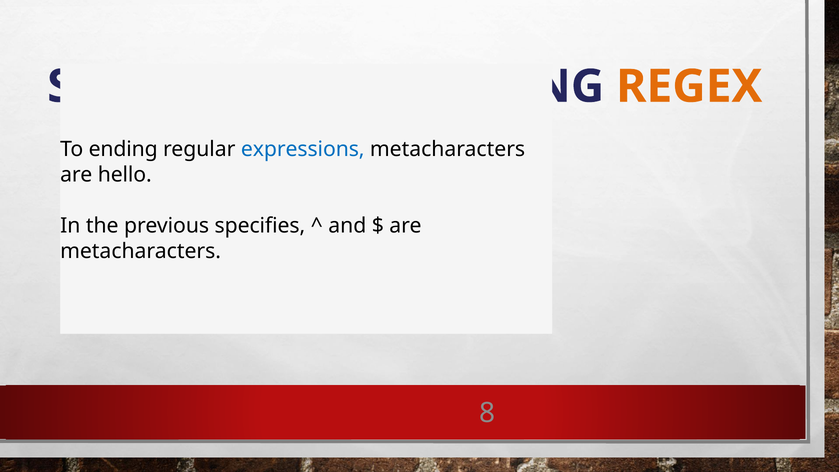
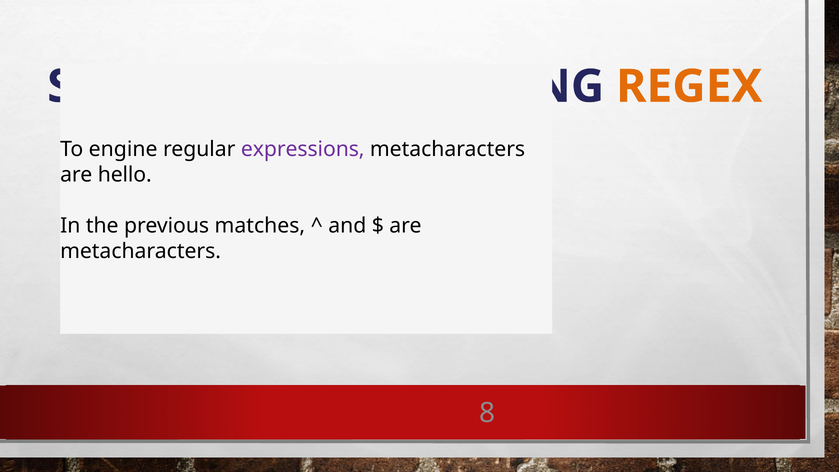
ending: ending -> engine
expressions colour: blue -> purple
specifies: specifies -> matches
